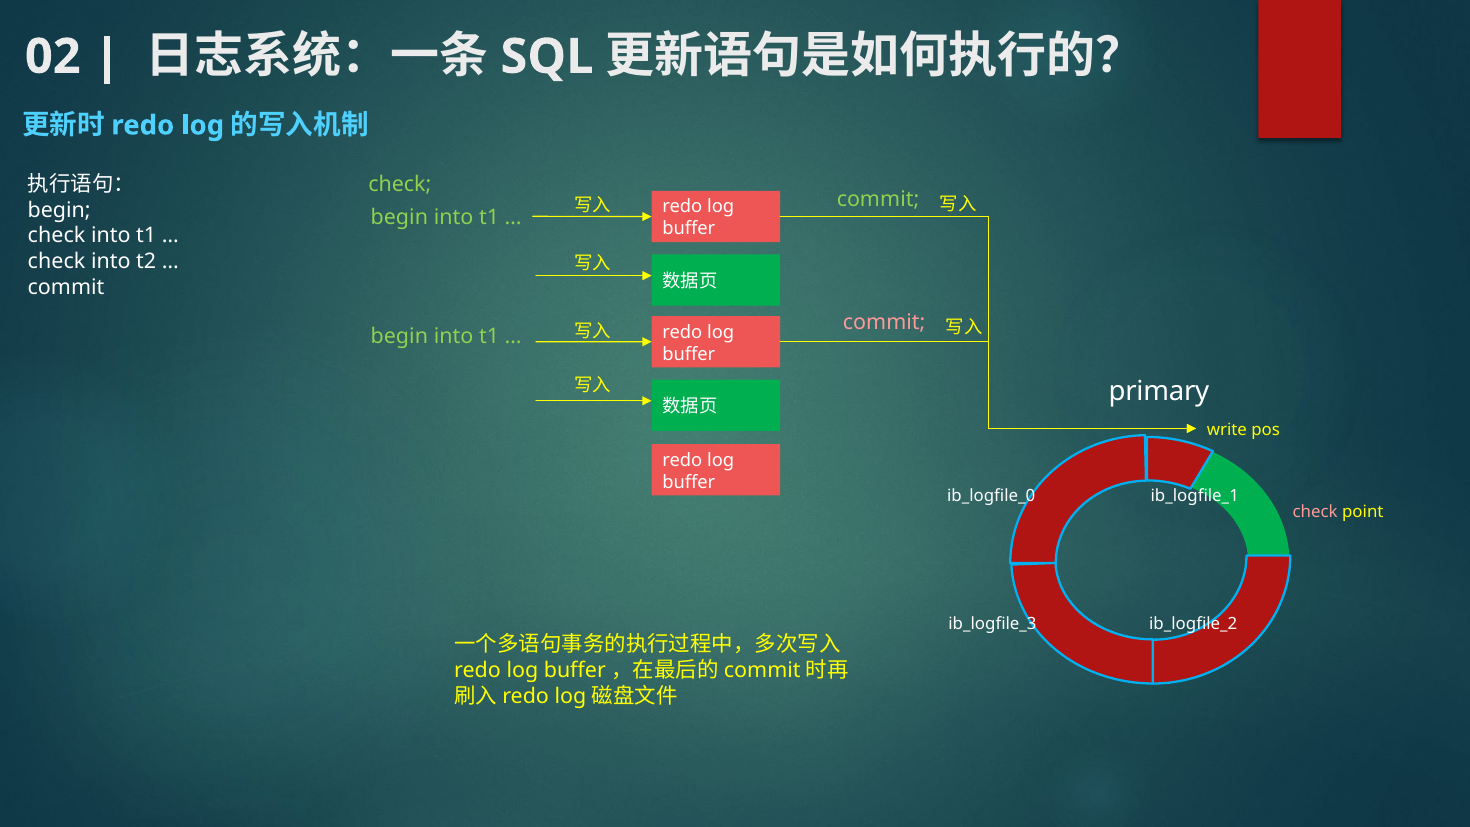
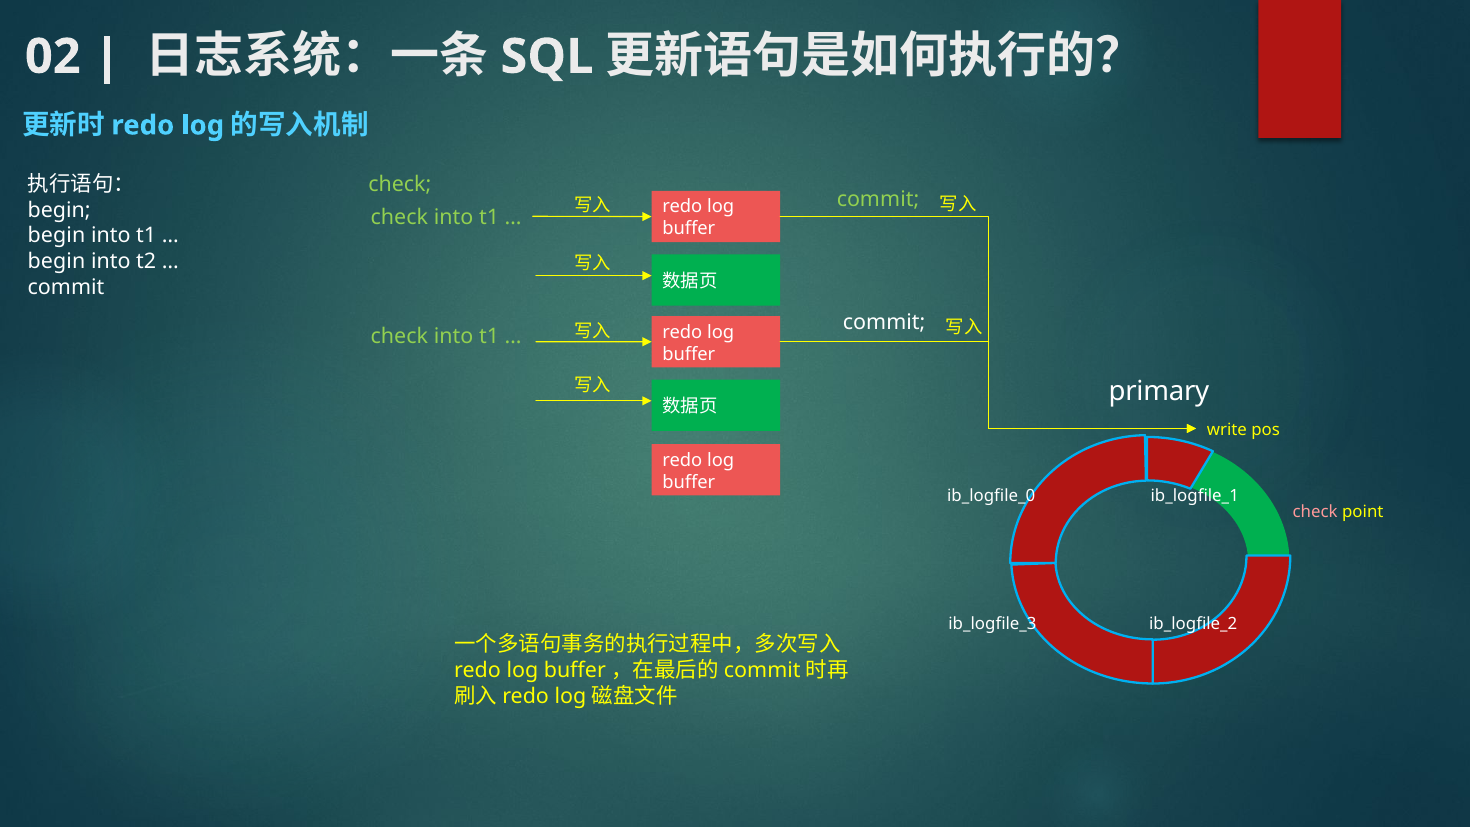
begin at (399, 218): begin -> check
check at (57, 236): check -> begin
check at (57, 262): check -> begin
commit at (884, 322) colour: pink -> white
begin at (399, 337): begin -> check
